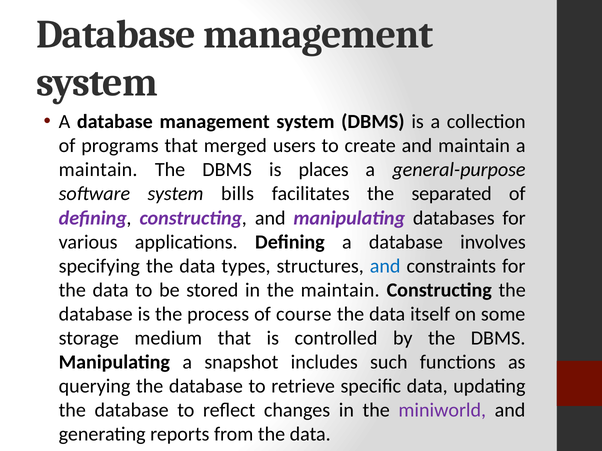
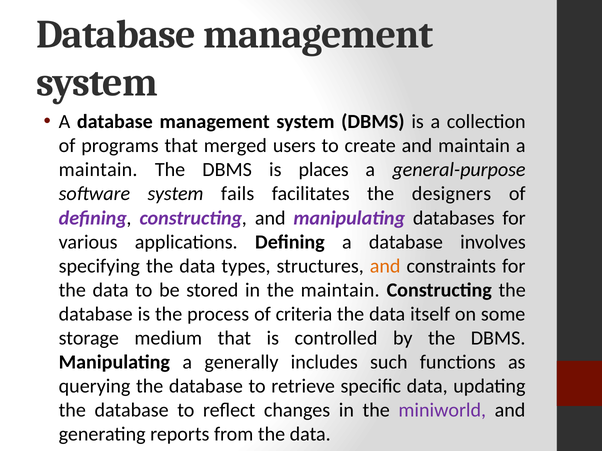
bills: bills -> fails
separated: separated -> designers
and at (385, 266) colour: blue -> orange
course: course -> criteria
snapshot: snapshot -> generally
